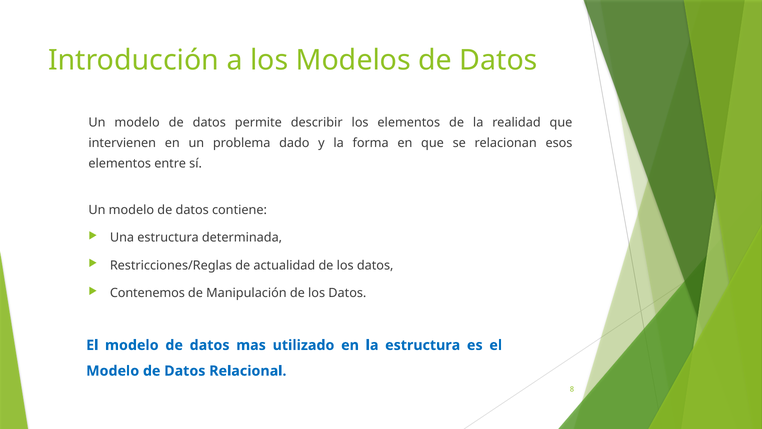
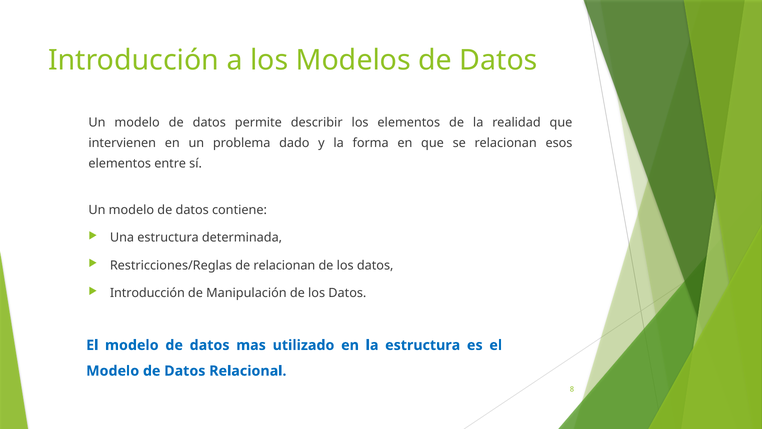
de actualidad: actualidad -> relacionan
Contenemos at (147, 293): Contenemos -> Introducción
